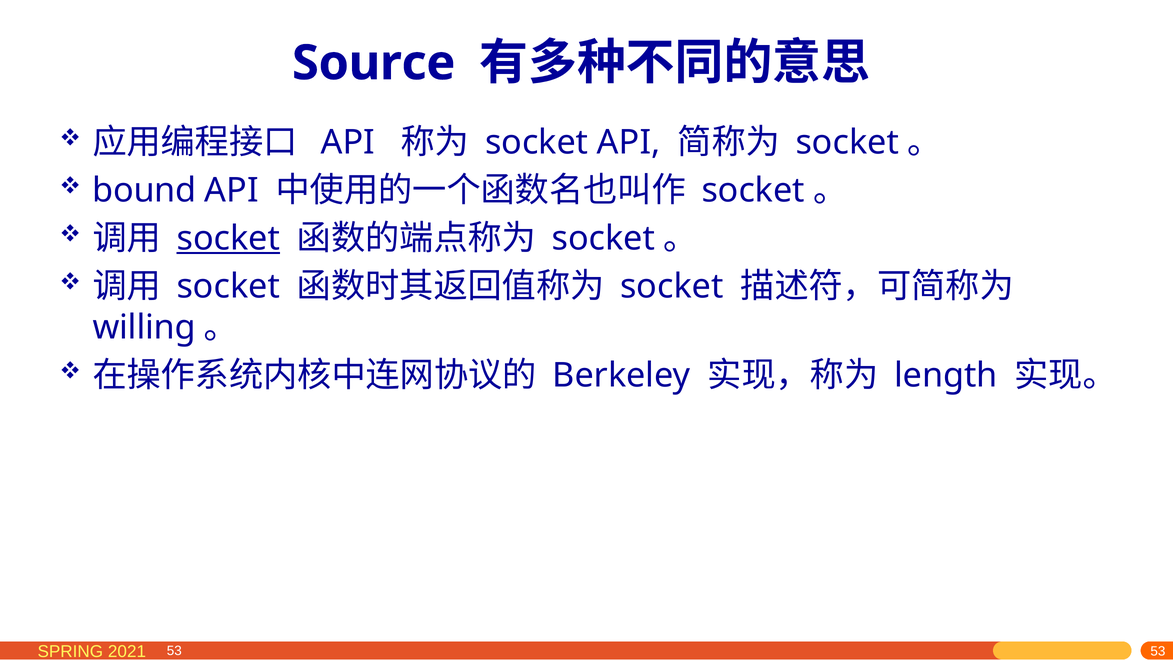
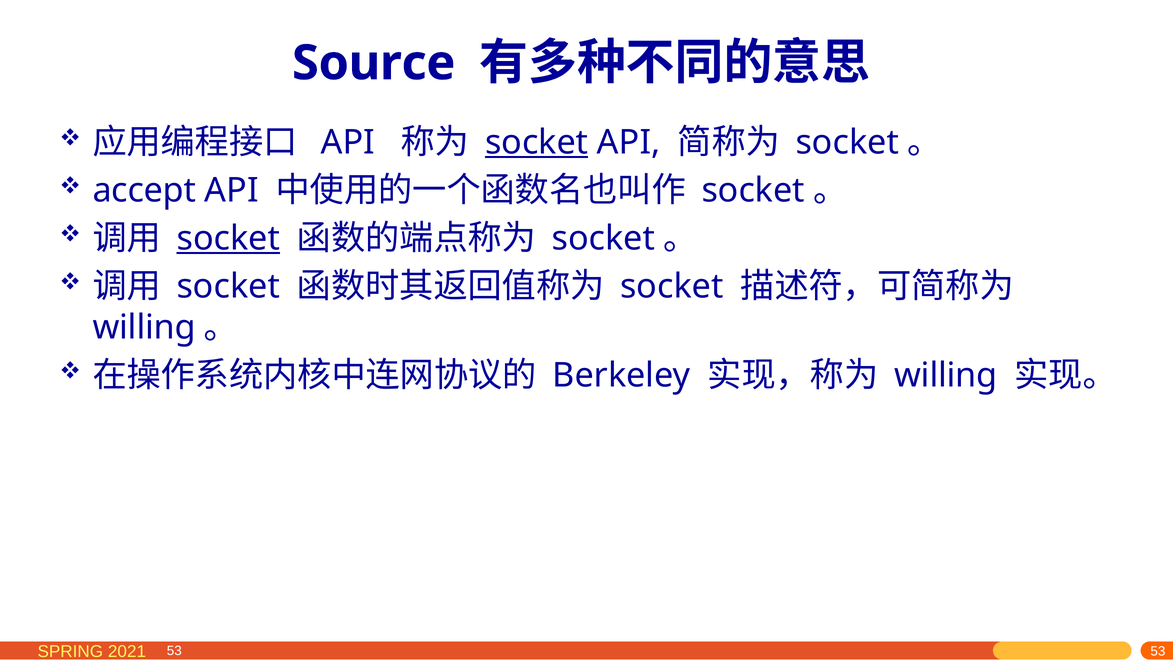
socket at (537, 142) underline: none -> present
bound: bound -> accept
length at (946, 375): length -> willing
